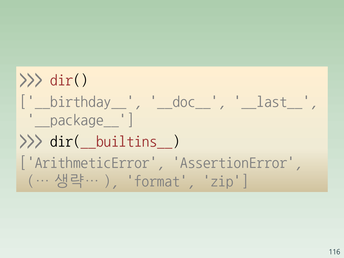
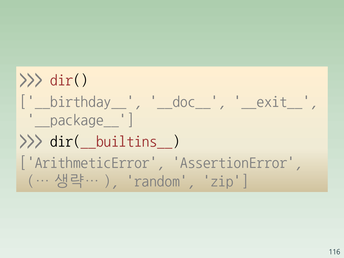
__last__: __last__ -> __exit__
format: format -> random
